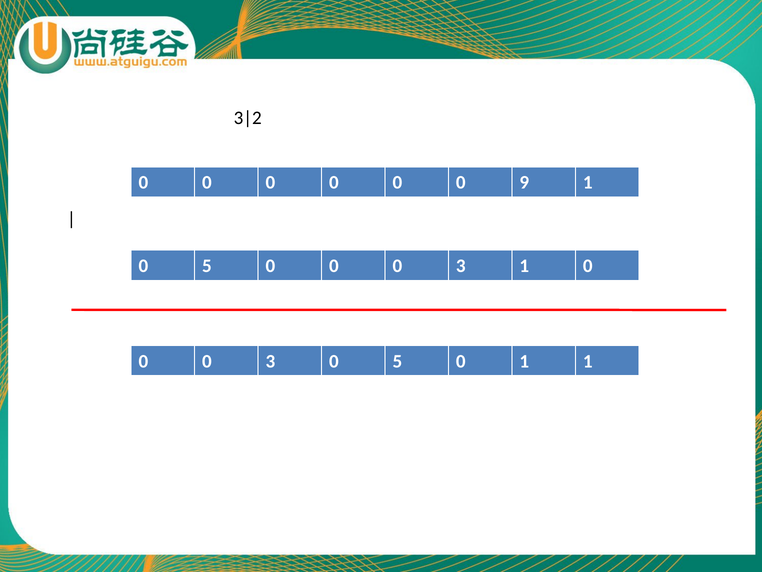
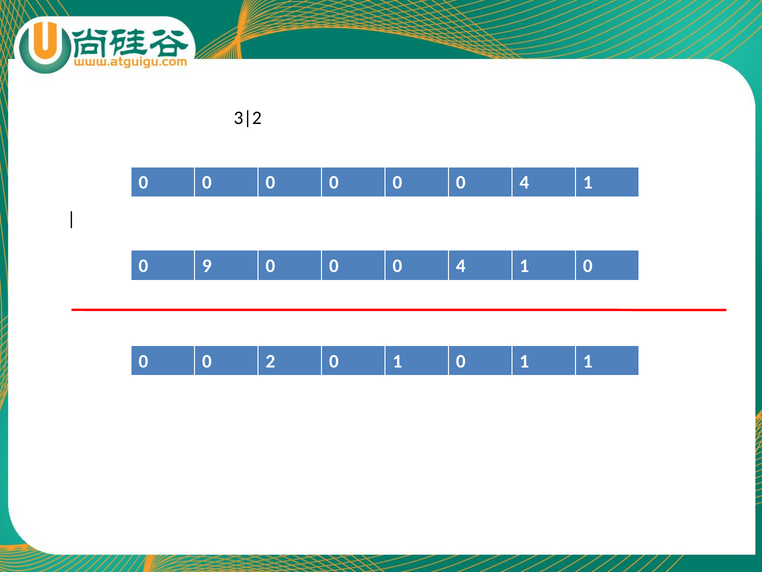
9 at (524, 182): 9 -> 4
5 at (207, 266): 5 -> 9
3 at (461, 266): 3 -> 4
3 at (270, 361): 3 -> 2
5 at (397, 361): 5 -> 1
